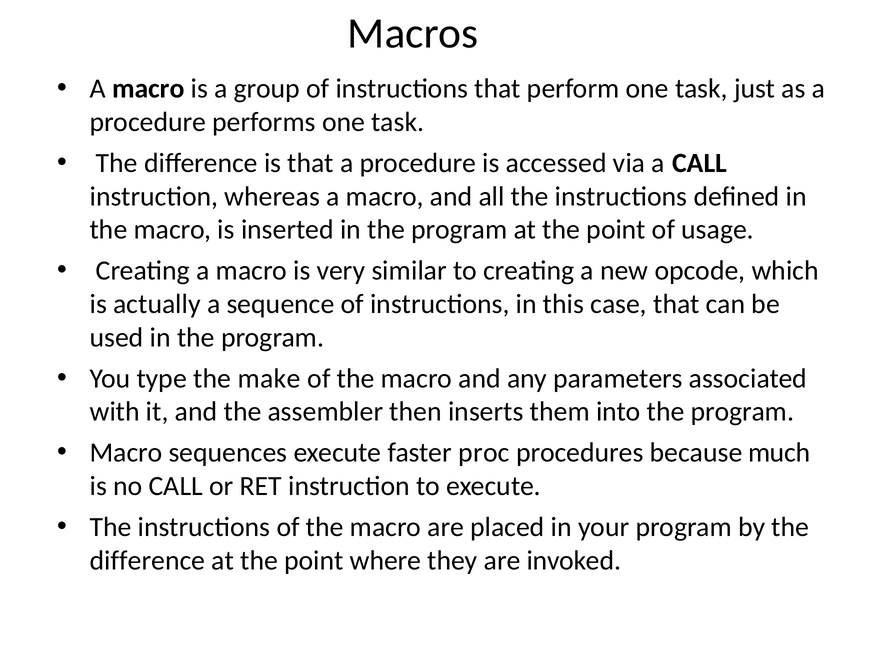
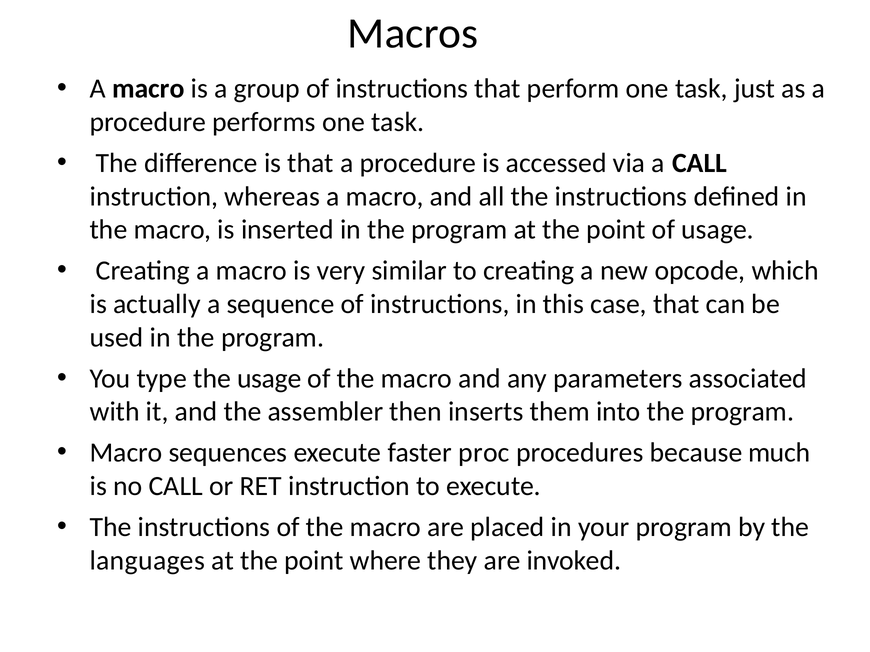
the make: make -> usage
difference at (147, 561): difference -> languages
